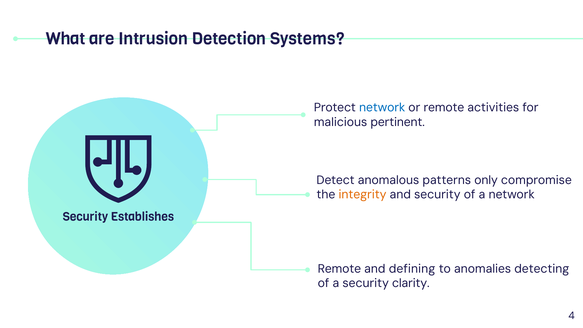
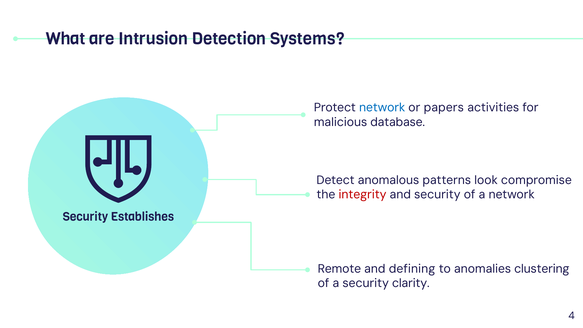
or remote: remote -> papers
pertinent: pertinent -> database
only: only -> look
integrity colour: orange -> red
detecting: detecting -> clustering
